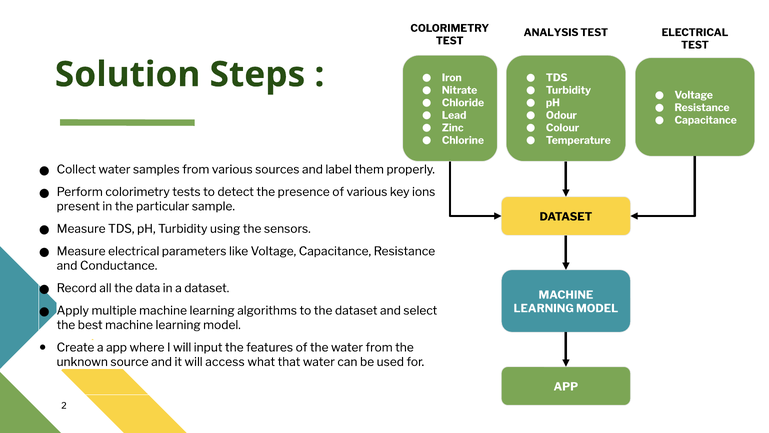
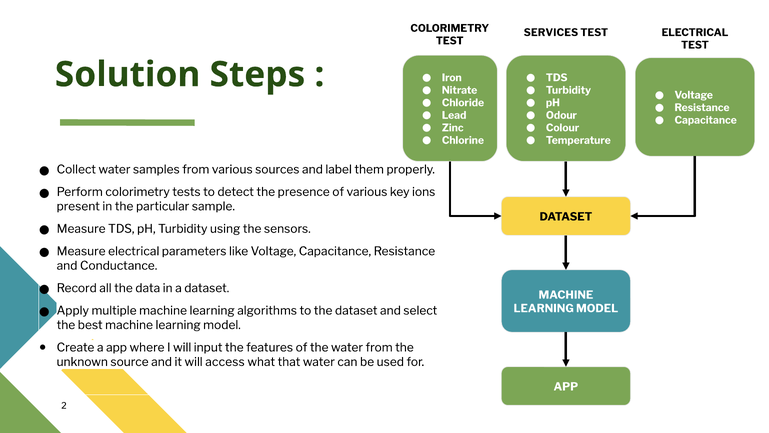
ANALYSIS: ANALYSIS -> SERVICES
